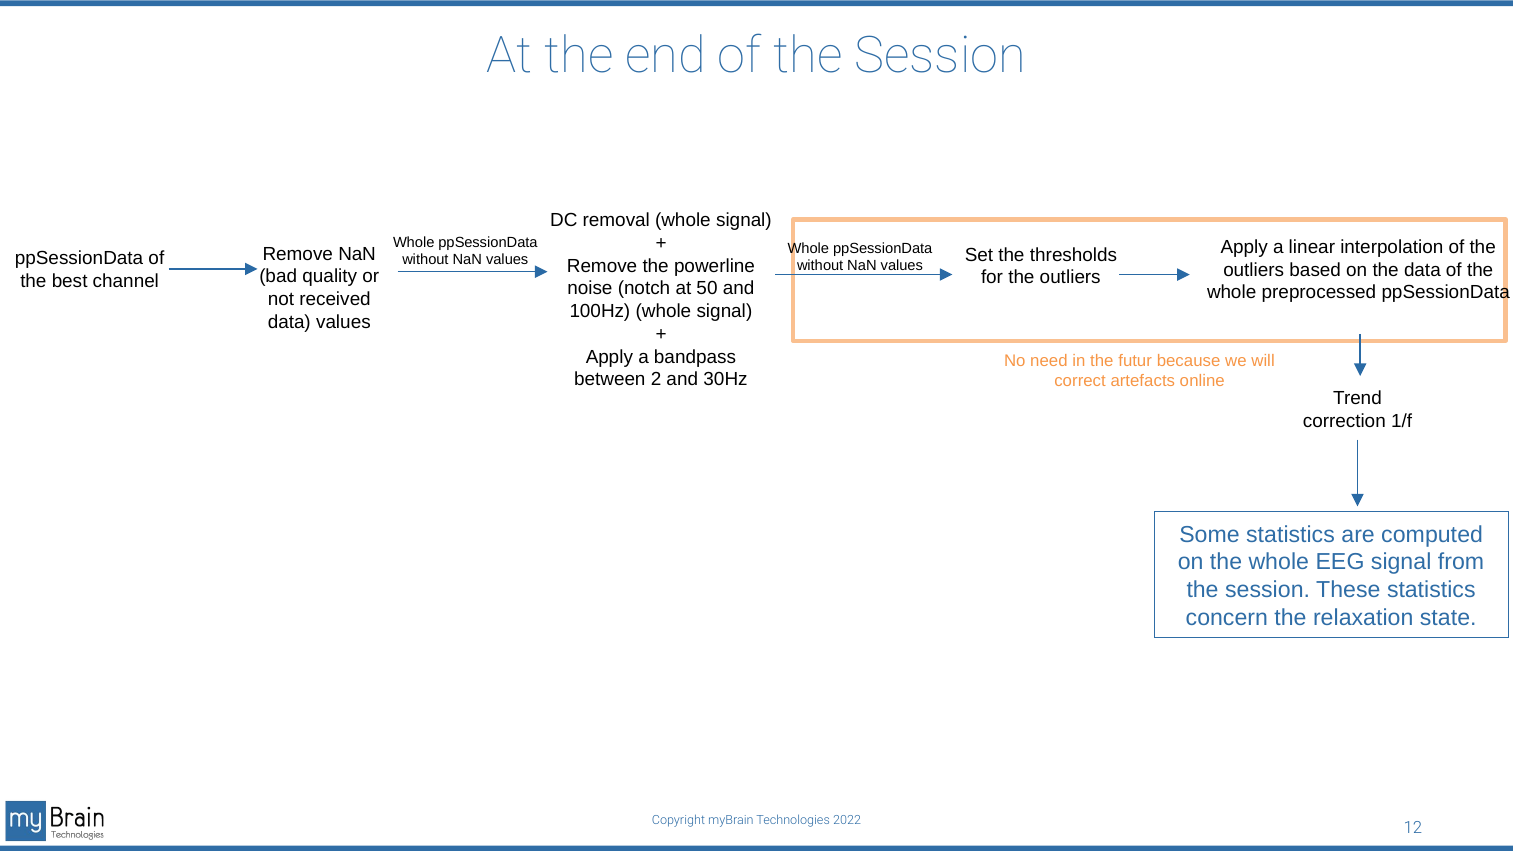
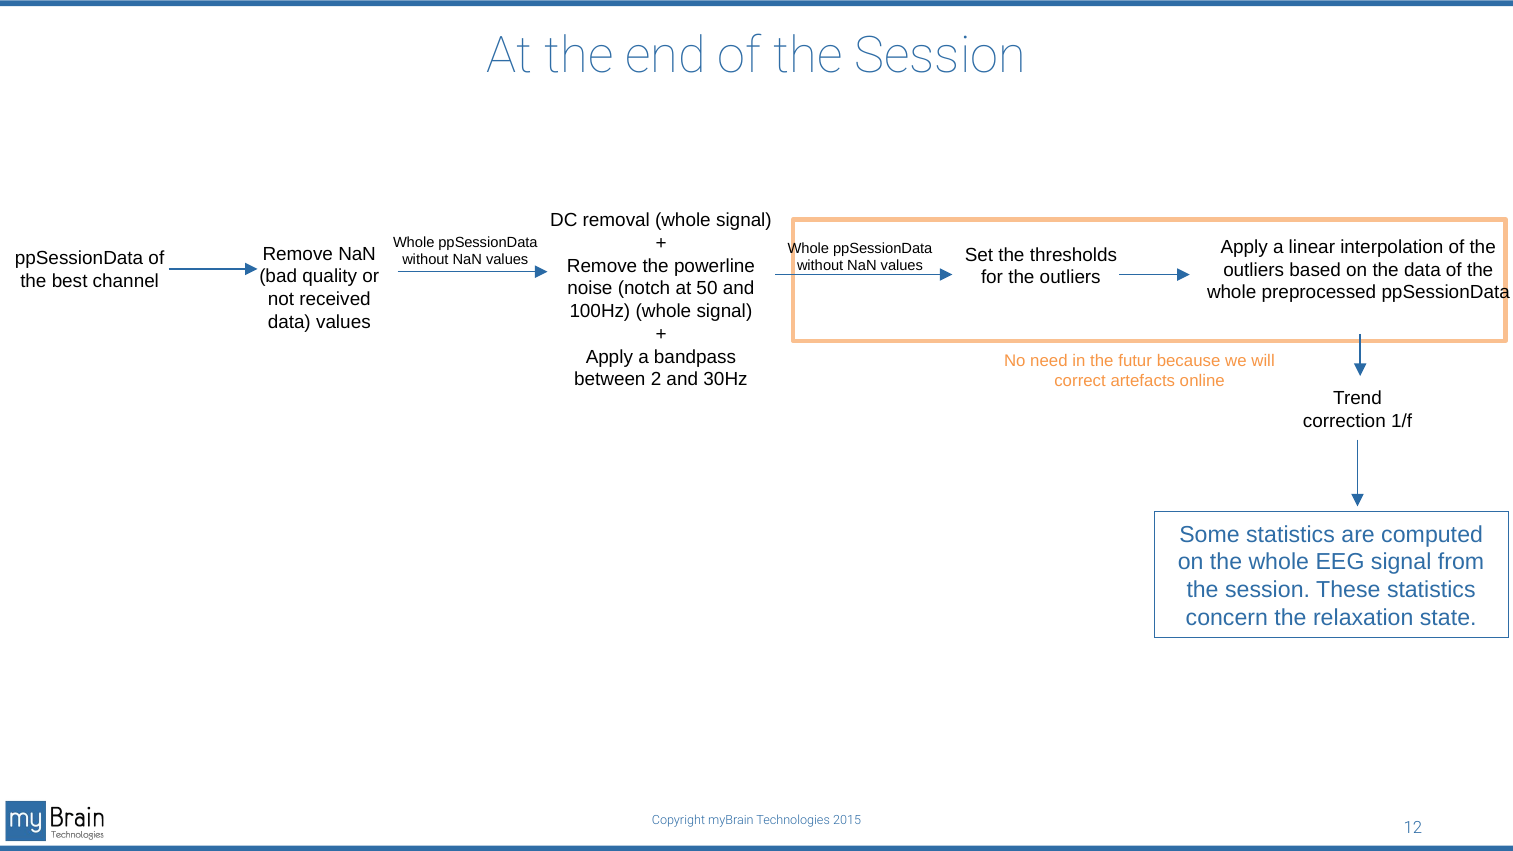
2022: 2022 -> 2015
